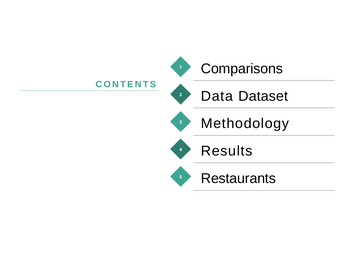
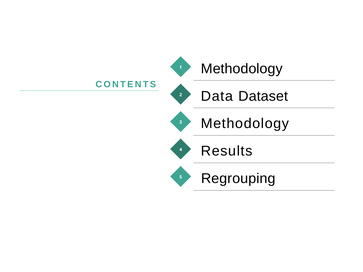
Comparisons at (242, 69): Comparisons -> Methodology
Restaurants: Restaurants -> Regrouping
